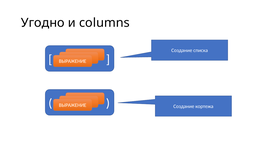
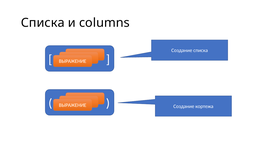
Угодно at (43, 23): Угодно -> Списка
